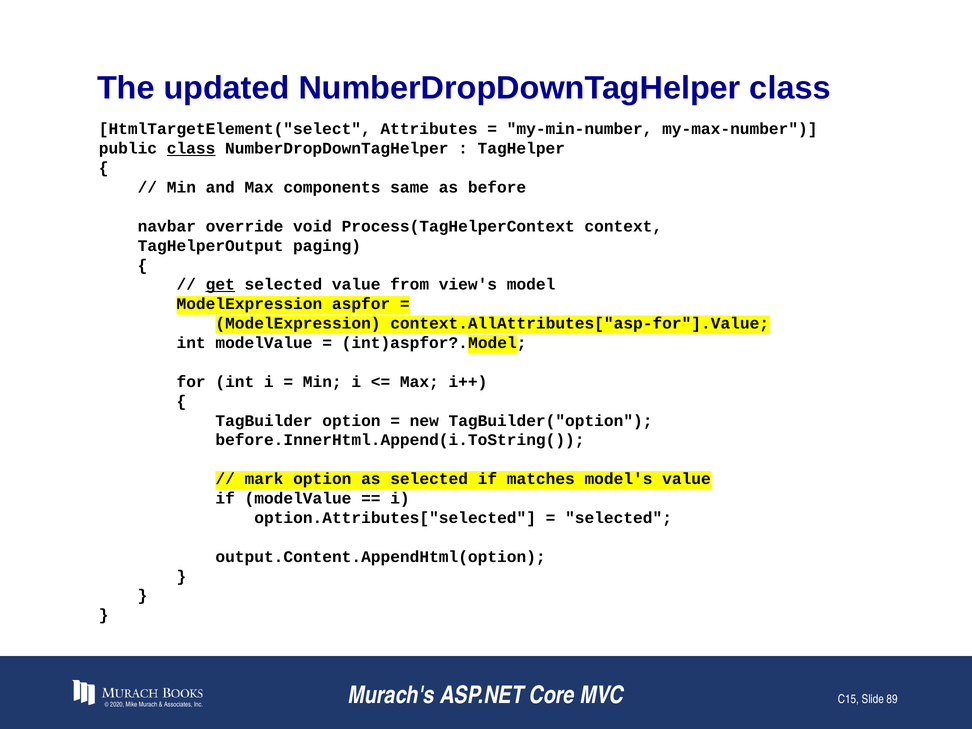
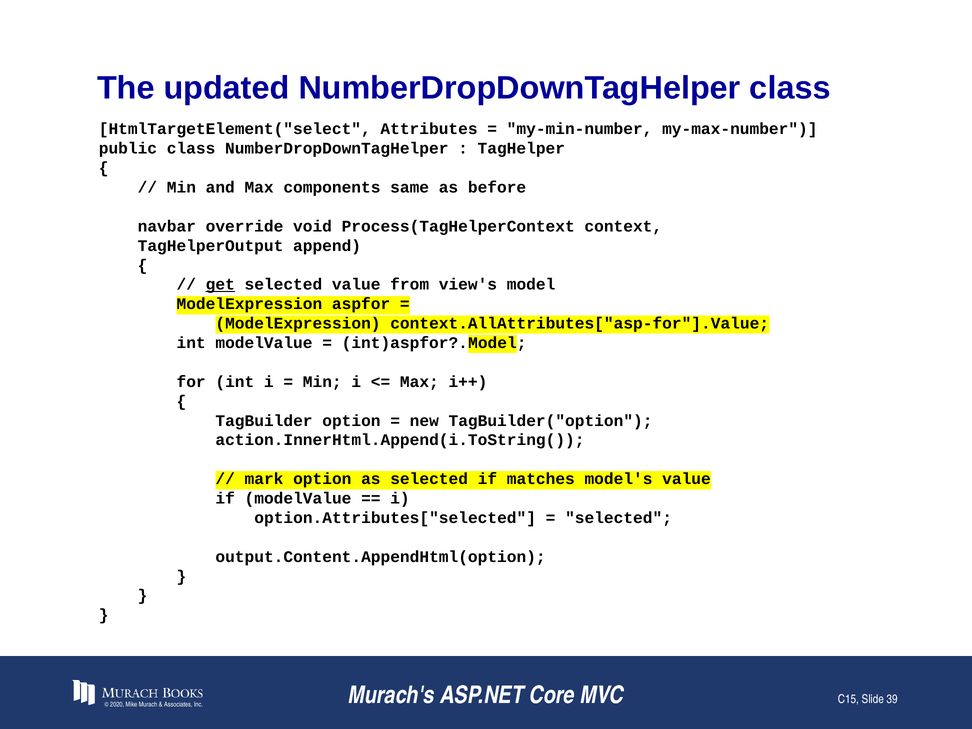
class at (191, 149) underline: present -> none
paging: paging -> append
before.InnerHtml.Append(i.ToString(: before.InnerHtml.Append(i.ToString( -> action.InnerHtml.Append(i.ToString(
89: 89 -> 39
